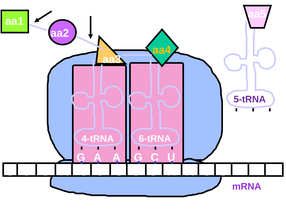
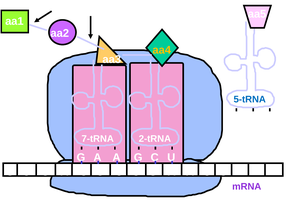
5-tRNA colour: purple -> blue
4-tRNA: 4-tRNA -> 7-tRNA
6-tRNA: 6-tRNA -> 2-tRNA
